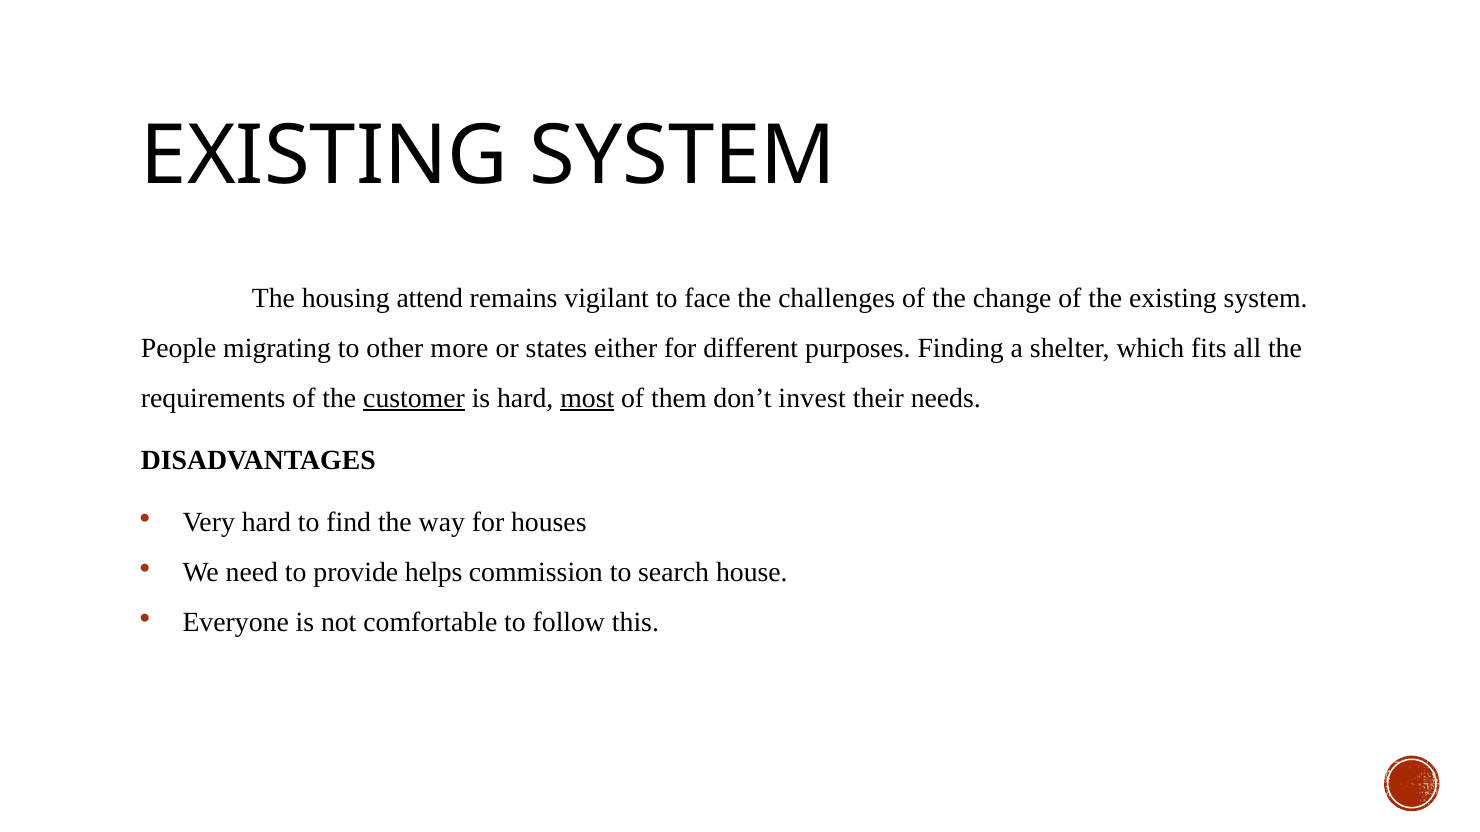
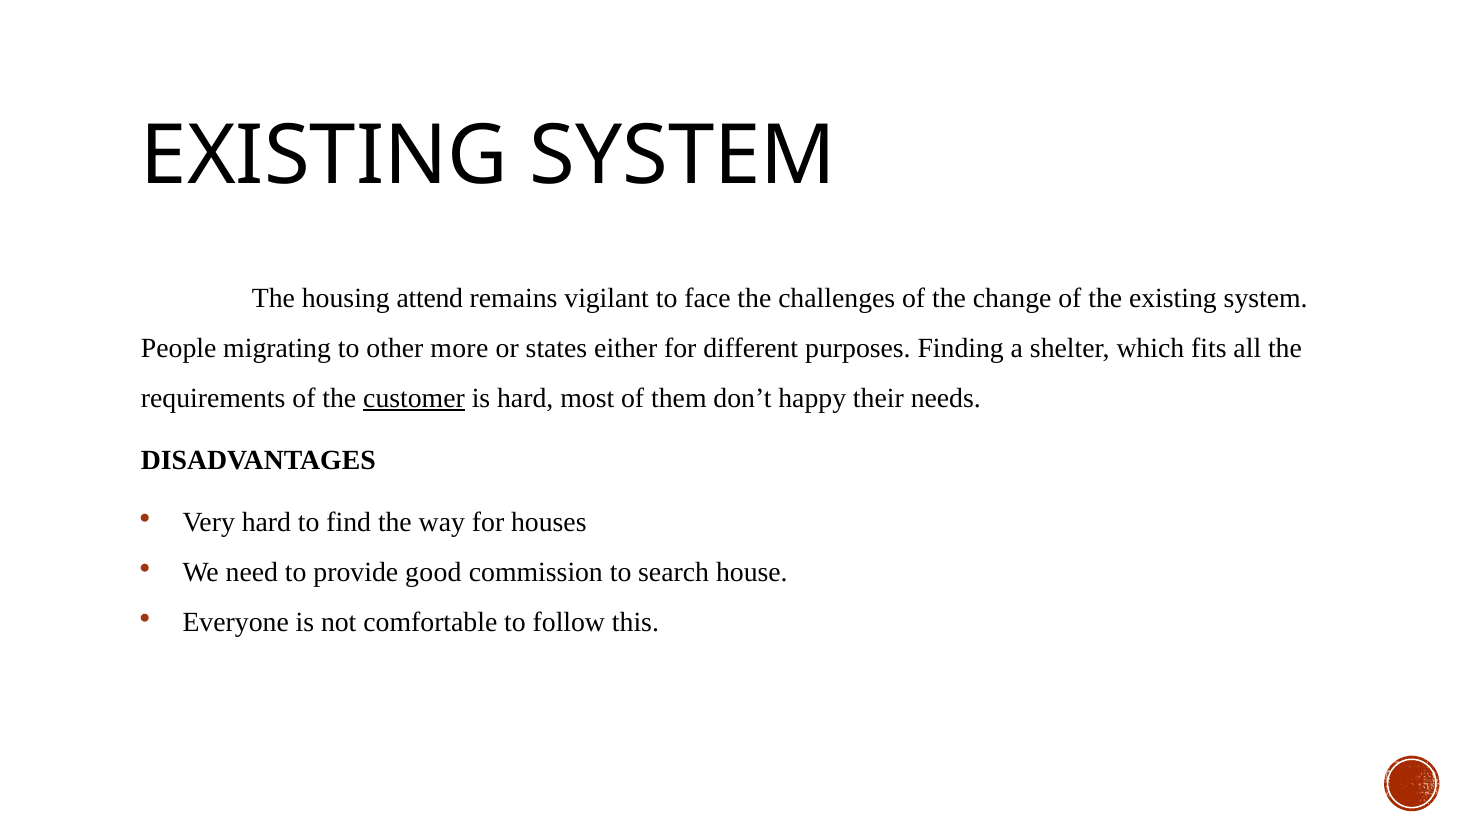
most underline: present -> none
invest: invest -> happy
helps: helps -> good
